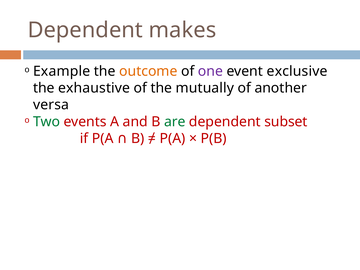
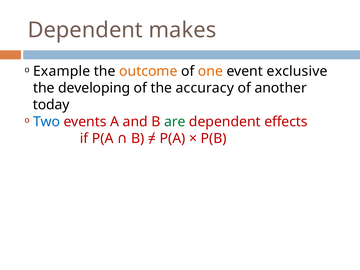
one colour: purple -> orange
exhaustive: exhaustive -> developing
mutually: mutually -> accuracy
versa: versa -> today
Two colour: green -> blue
subset: subset -> effects
